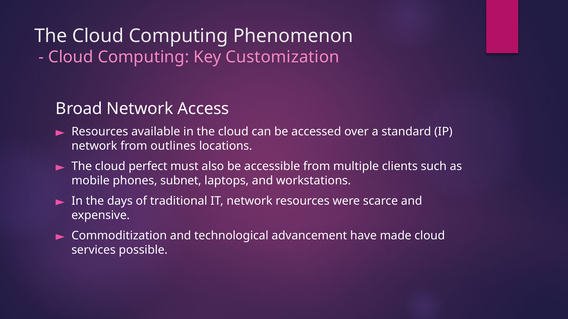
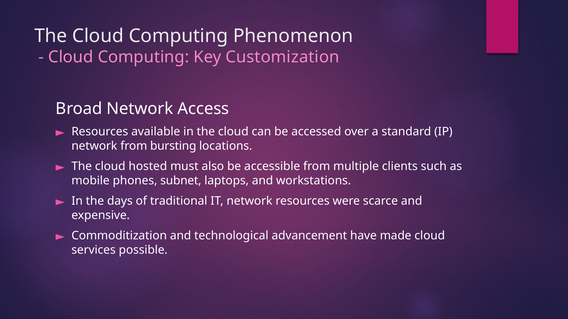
outlines: outlines -> bursting
perfect: perfect -> hosted
